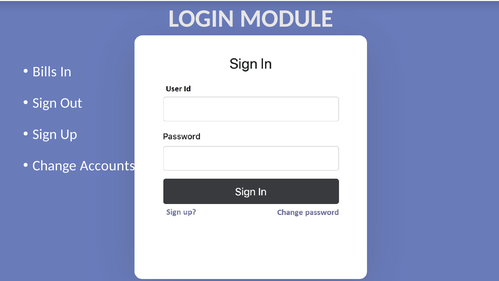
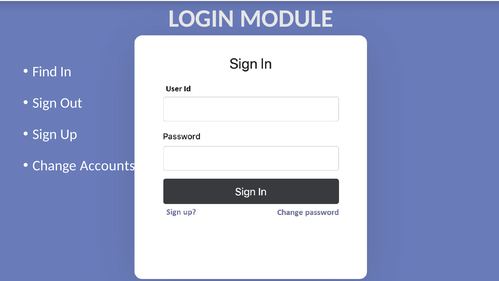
Bills: Bills -> Find
